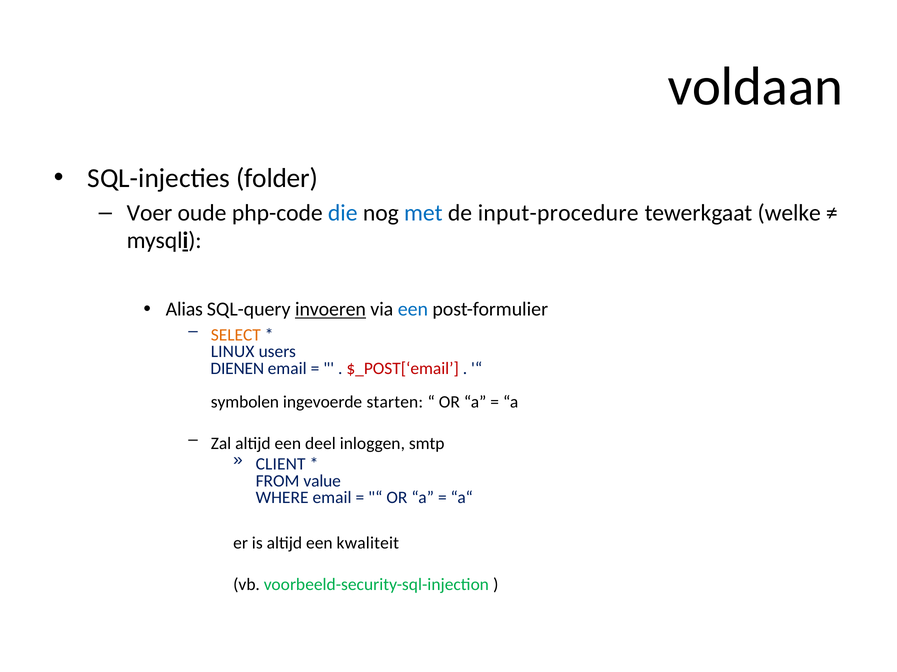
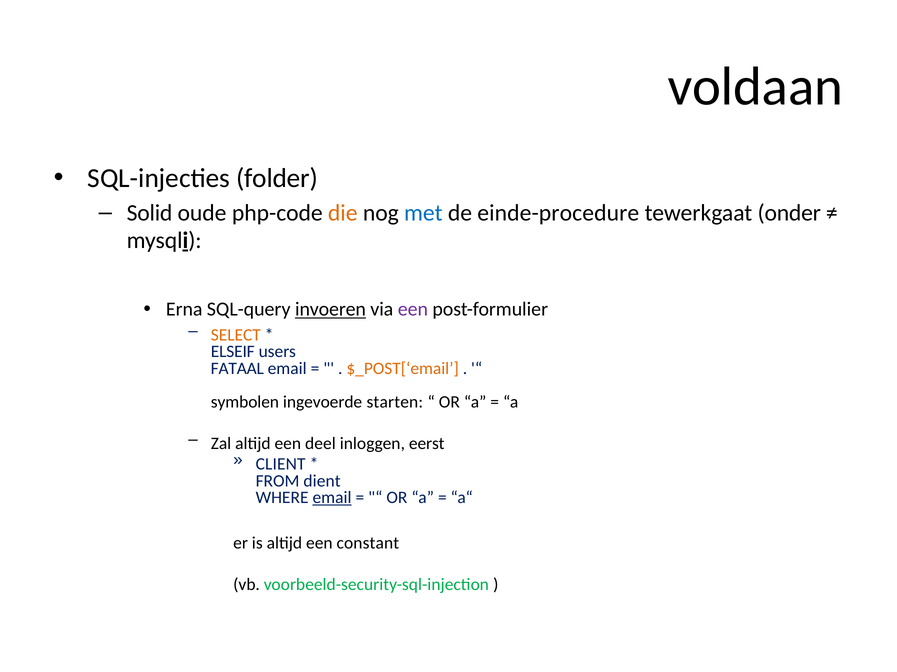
Voer: Voer -> Solid
die colour: blue -> orange
input-procedure: input-procedure -> einde-procedure
welke: welke -> onder
Alias: Alias -> Erna
een at (413, 310) colour: blue -> purple
LINUX: LINUX -> ELSEIF
DIENEN: DIENEN -> FATAAL
$_POST[‘email colour: red -> orange
smtp: smtp -> eerst
value: value -> dient
email at (332, 498) underline: none -> present
kwaliteit: kwaliteit -> constant
